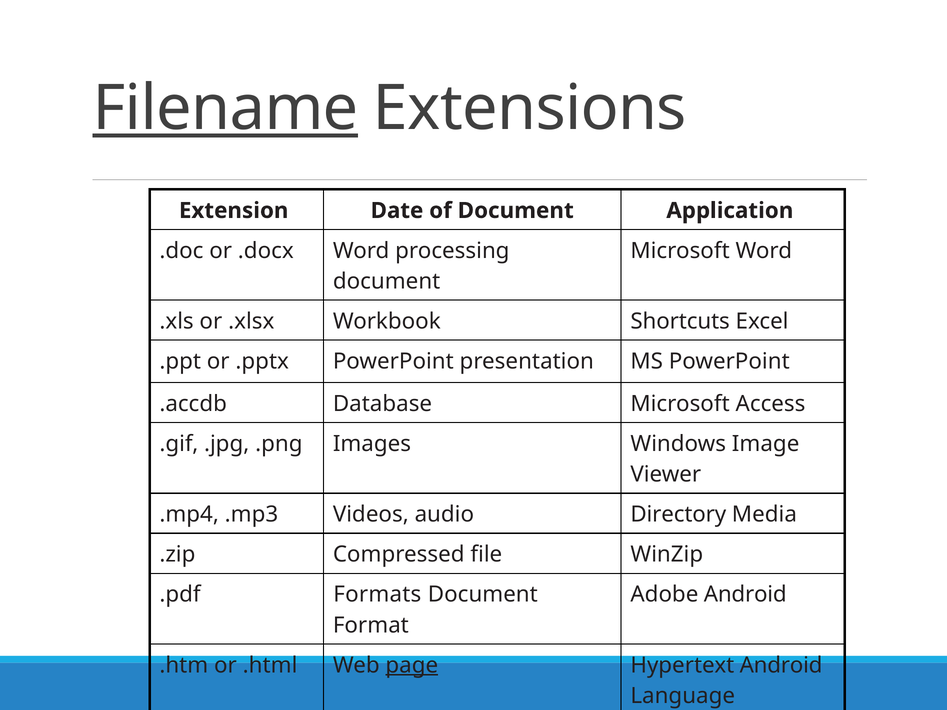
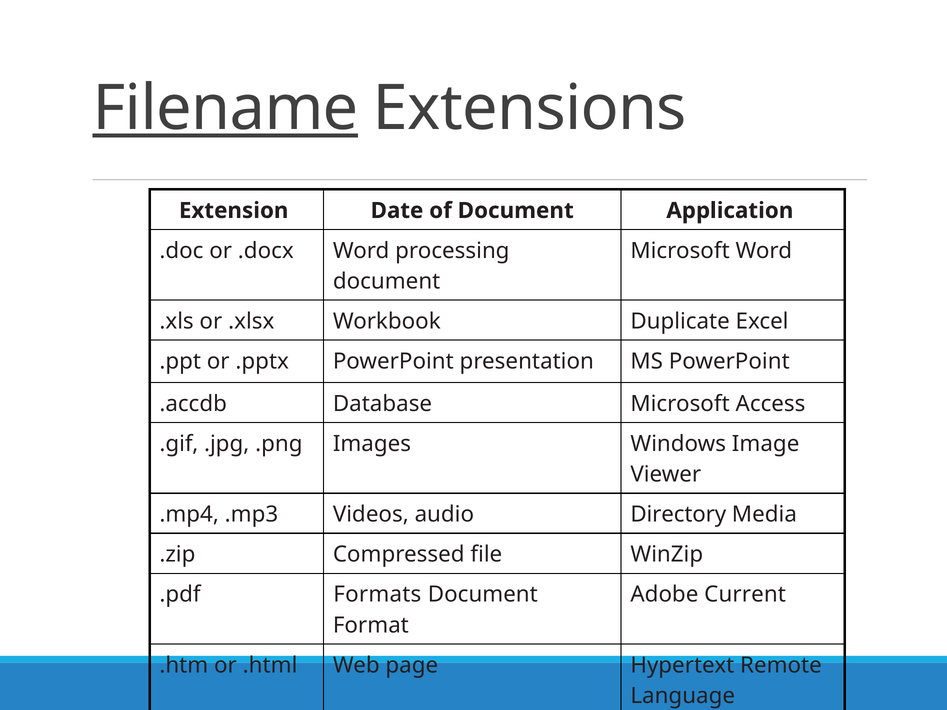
Shortcuts: Shortcuts -> Duplicate
Adobe Android: Android -> Current
page underline: present -> none
Hypertext Android: Android -> Remote
